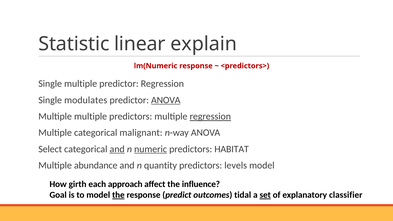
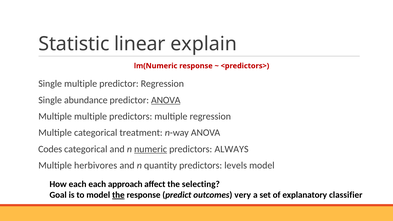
modulates: modulates -> abundance
regression at (210, 116) underline: present -> none
malignant: malignant -> treatment
Select: Select -> Codes
and at (117, 149) underline: present -> none
HABITAT: HABITAT -> ALWAYS
abundance: abundance -> herbivores
How girth: girth -> each
influence: influence -> selecting
tidal: tidal -> very
set underline: present -> none
